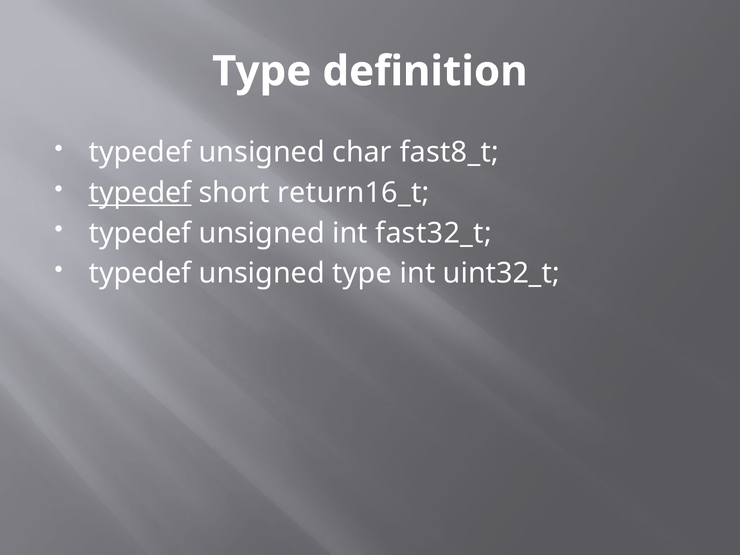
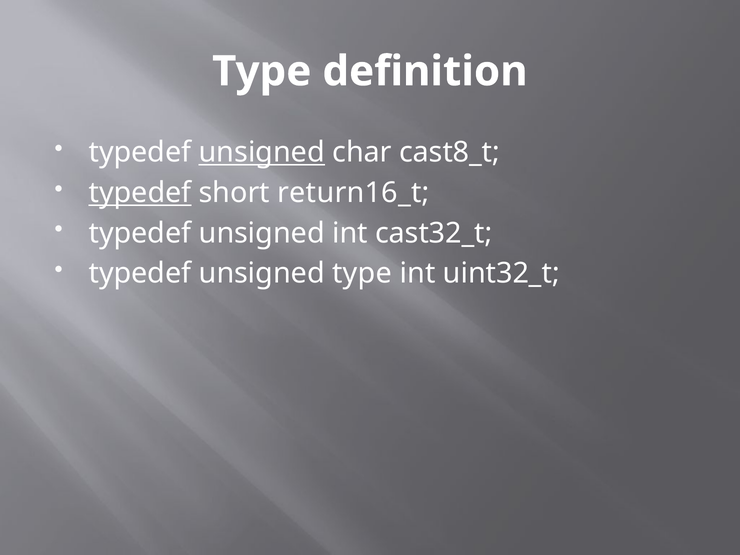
unsigned at (262, 152) underline: none -> present
fast8_t: fast8_t -> cast8_t
fast32_t: fast32_t -> cast32_t
